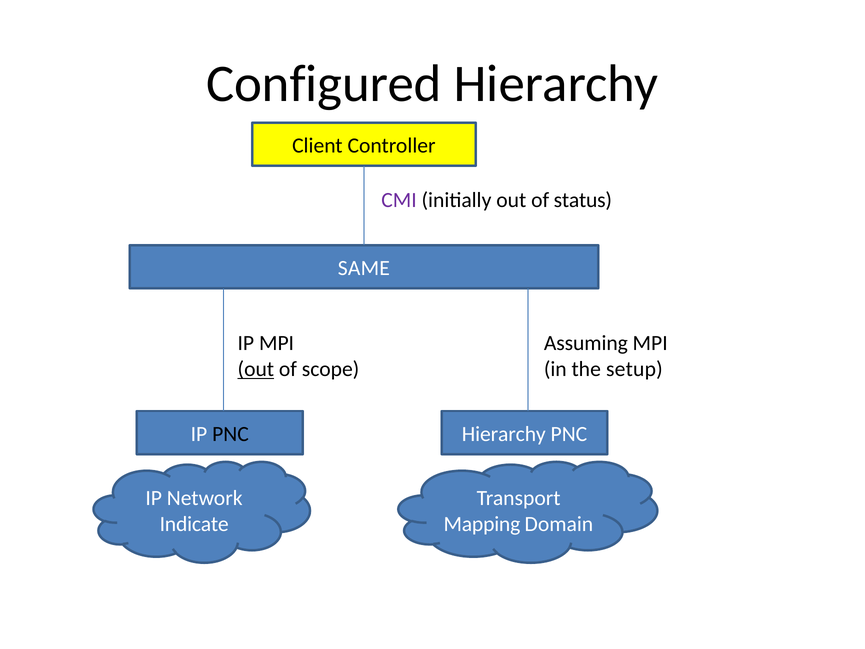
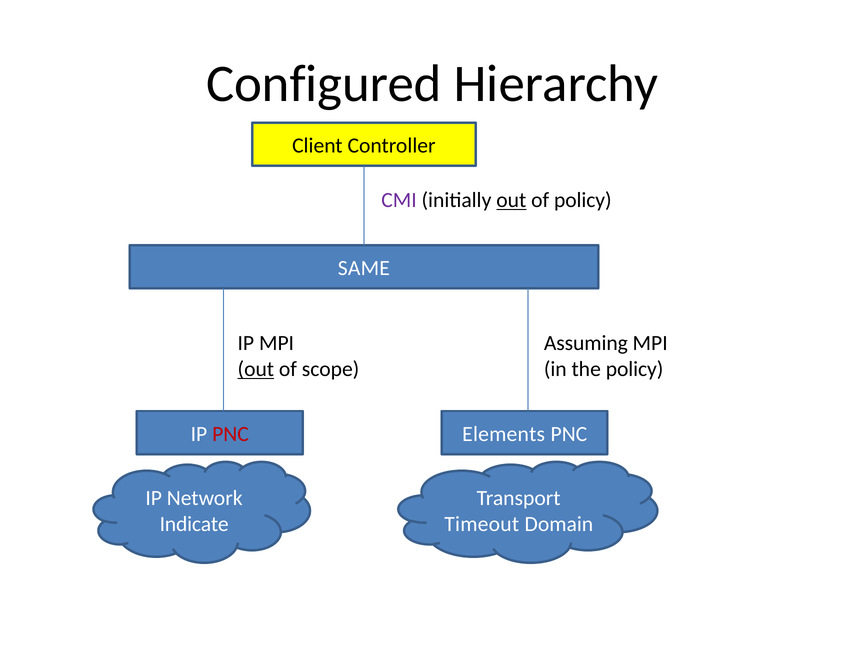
out at (511, 200) underline: none -> present
of status: status -> policy
the setup: setup -> policy
PNC at (230, 434) colour: black -> red
Hierarchy at (504, 434): Hierarchy -> Elements
Mapping: Mapping -> Timeout
